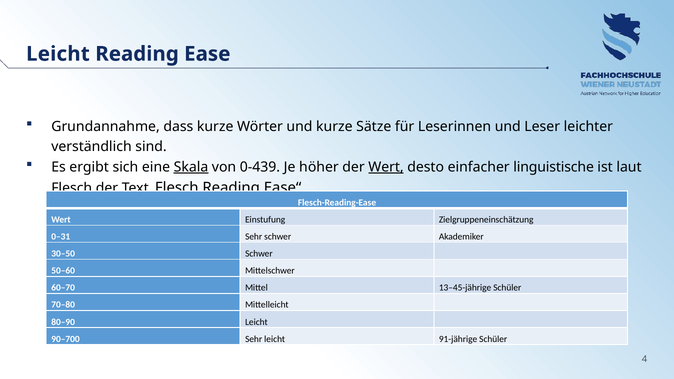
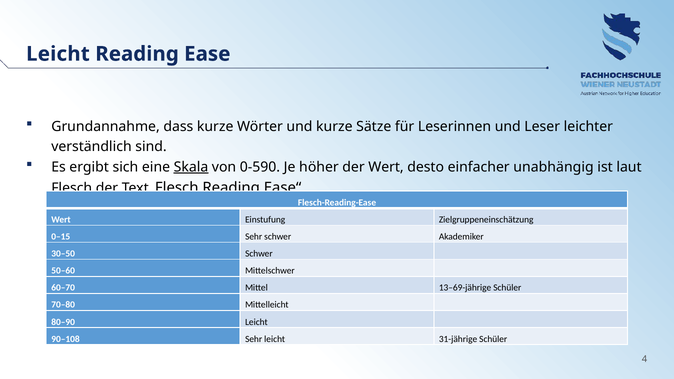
0-439: 0-439 -> 0-590
Wert at (386, 167) underline: present -> none
linguistische: linguistische -> unabhängig
0–31: 0–31 -> 0–15
13–45-jährige: 13–45-jährige -> 13–69-jährige
90–700: 90–700 -> 90–108
91-jährige: 91-jährige -> 31-jährige
